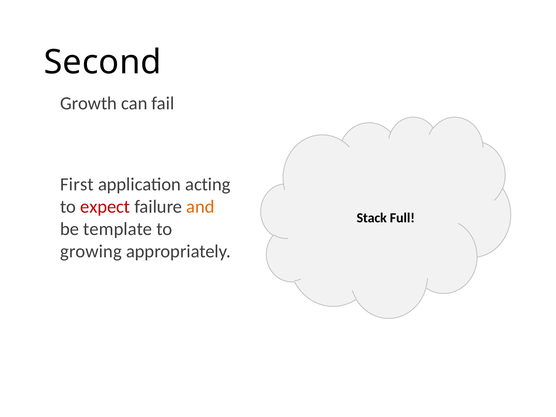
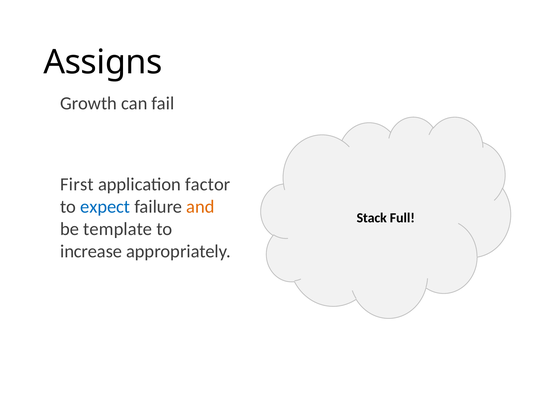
Second: Second -> Assigns
acting: acting -> factor
expect colour: red -> blue
growing: growing -> increase
